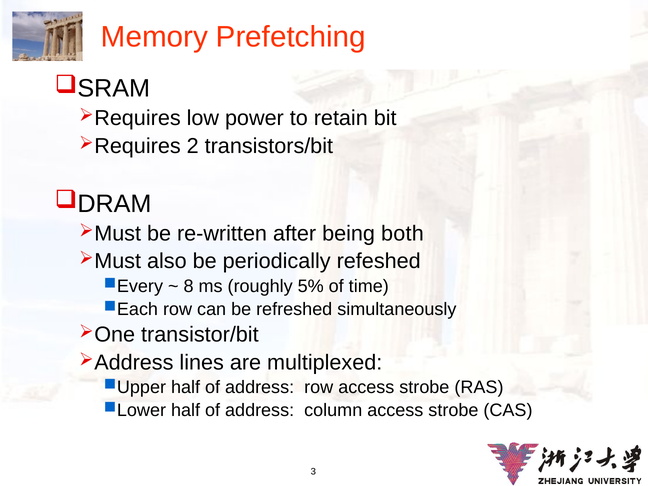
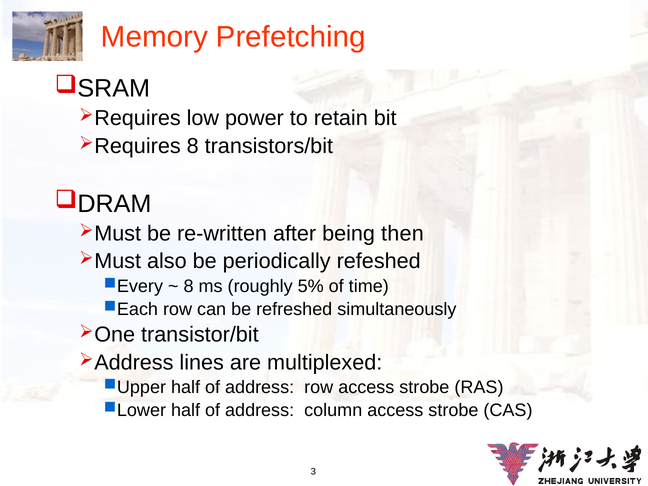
2 at (193, 146): 2 -> 8
both: both -> then
